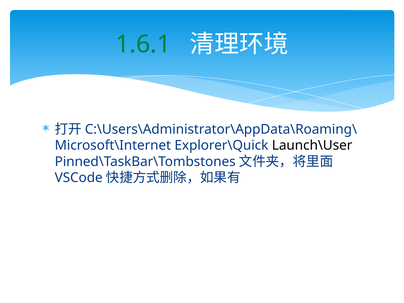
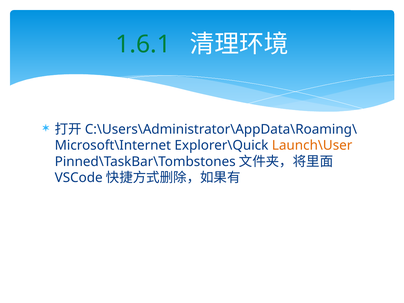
Launch\User colour: black -> orange
